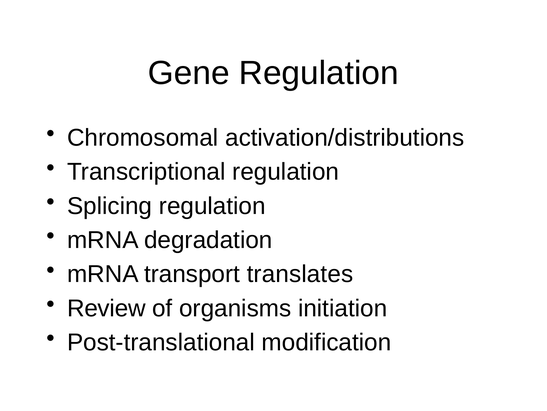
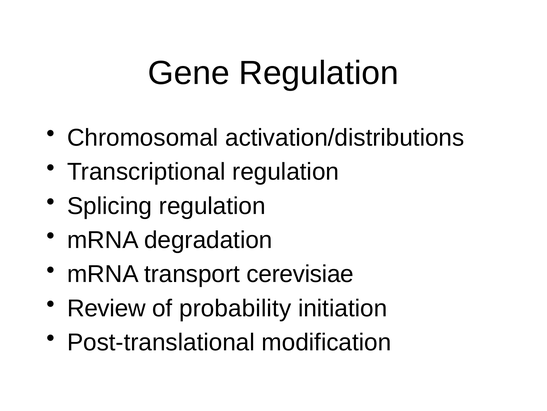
translates: translates -> cerevisiae
organisms: organisms -> probability
